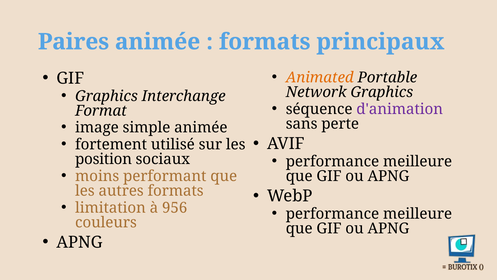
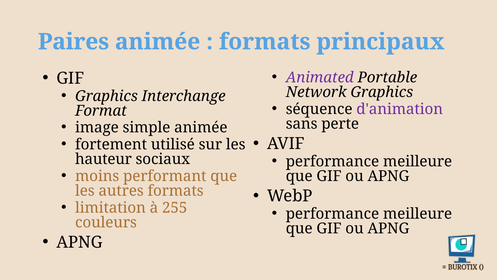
Animated colour: orange -> purple
position: position -> hauteur
956: 956 -> 255
